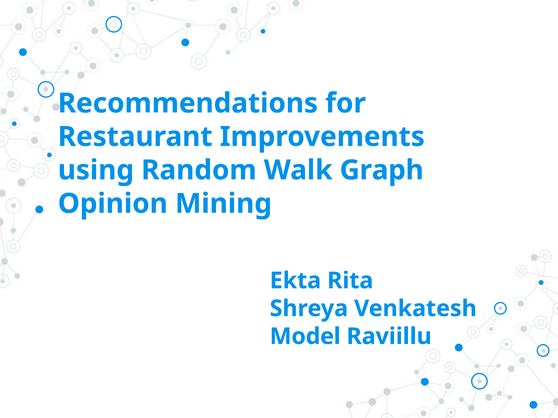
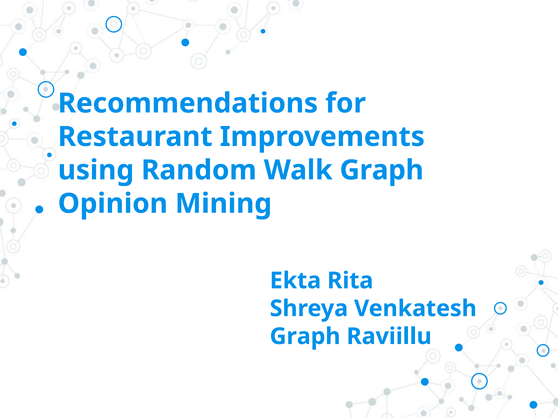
Model at (305, 337): Model -> Graph
